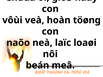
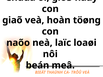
vôùi: vôùi -> giaõ
